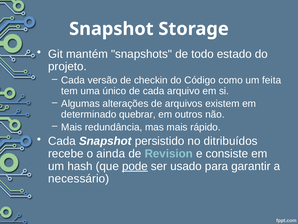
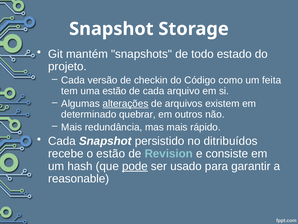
uma único: único -> estão
alterações underline: none -> present
o ainda: ainda -> estão
necessário: necessário -> reasonable
